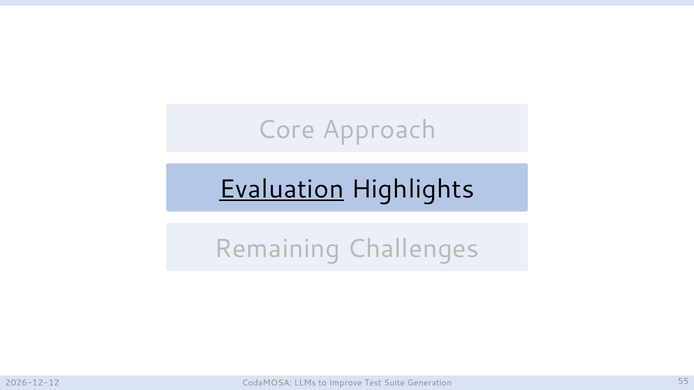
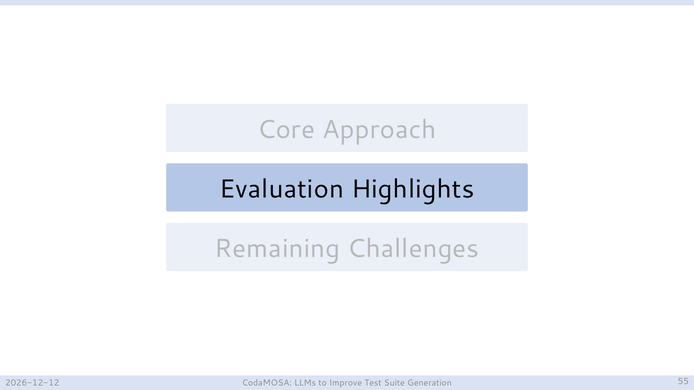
Evaluation underline: present -> none
